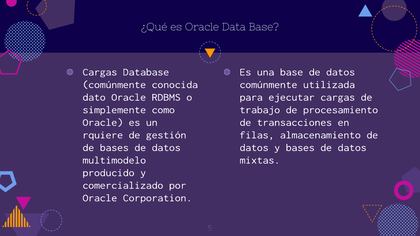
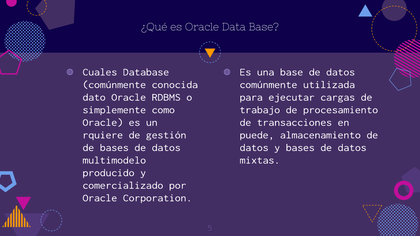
Cargas at (100, 72): Cargas -> Cuales
filas: filas -> puede
